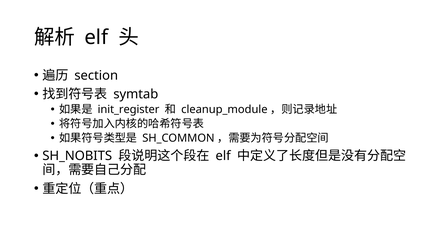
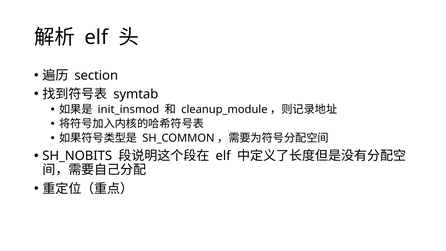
init_register: init_register -> init_insmod
